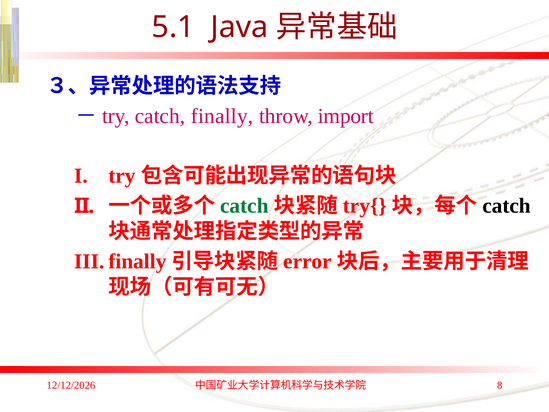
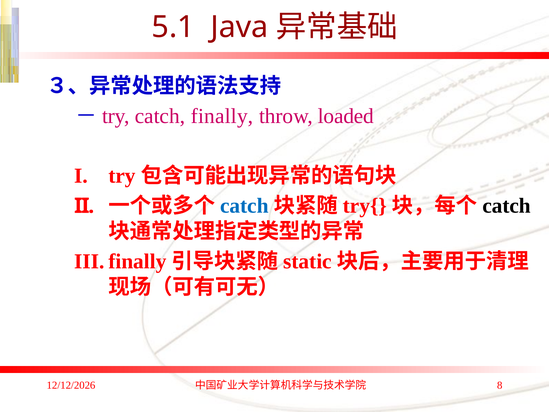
import: import -> loaded
catch at (244, 206) colour: green -> blue
error: error -> static
